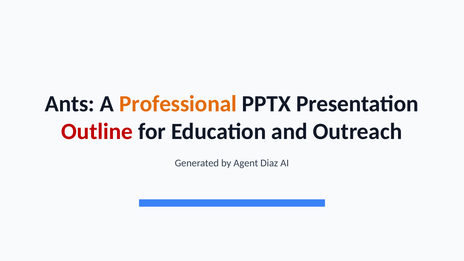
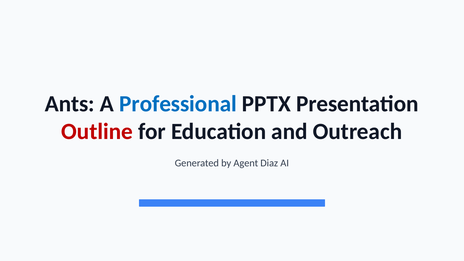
Professional colour: orange -> blue
